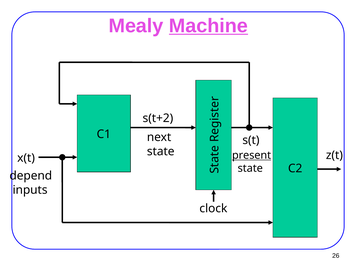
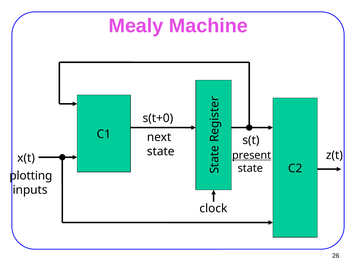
Machine underline: present -> none
s(t+2: s(t+2 -> s(t+0
depend: depend -> plotting
